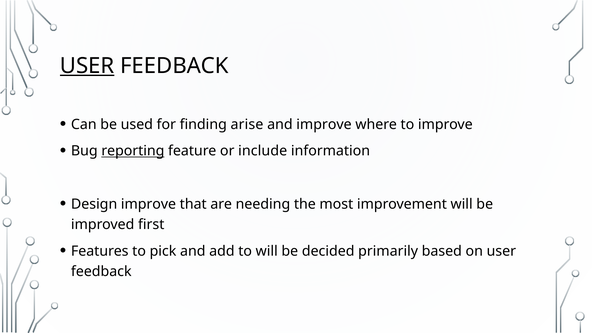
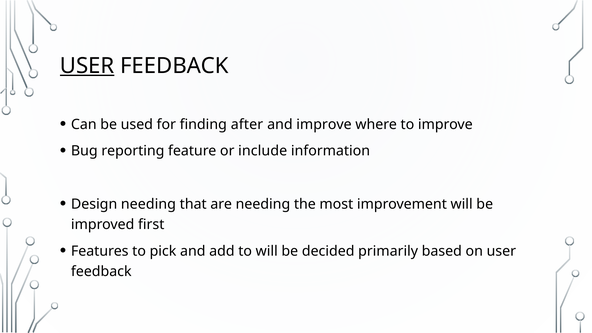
arise: arise -> after
reporting underline: present -> none
Design improve: improve -> needing
